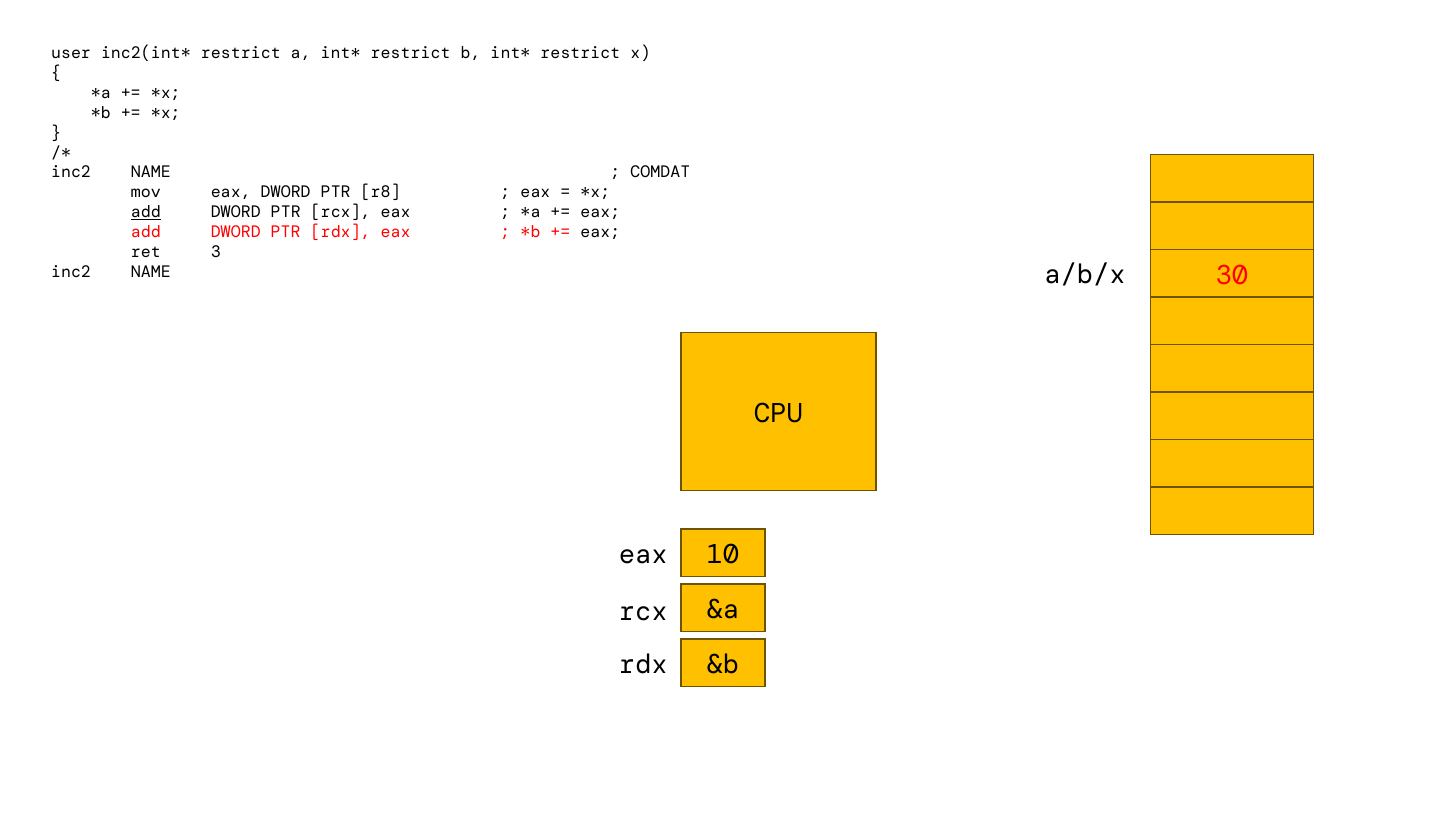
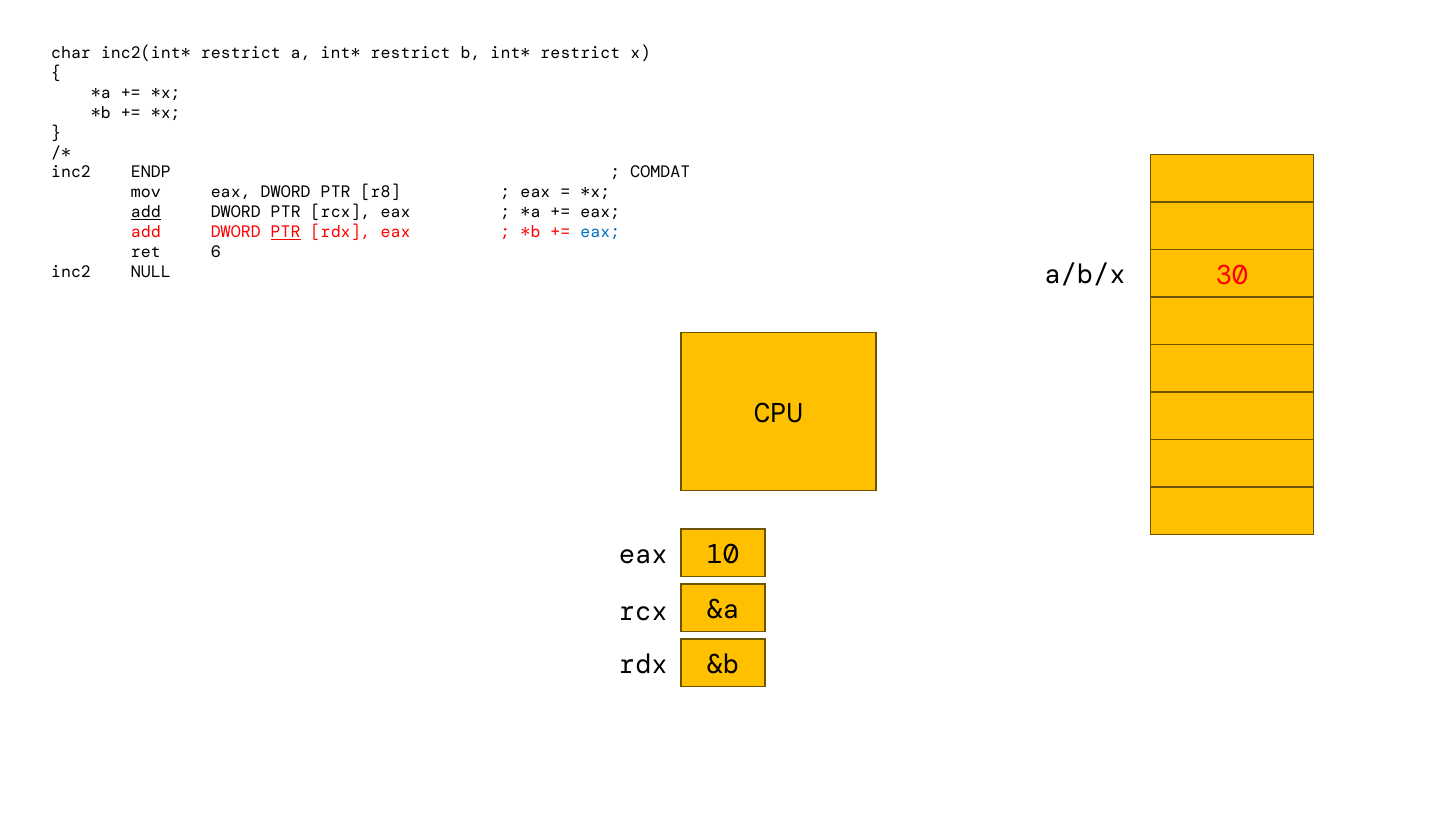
user: user -> char
NAME at (151, 173): NAME -> ENDP
PTR at (286, 232) underline: none -> present
eax at (600, 232) colour: black -> blue
3: 3 -> 6
NAME at (151, 272): NAME -> NULL
